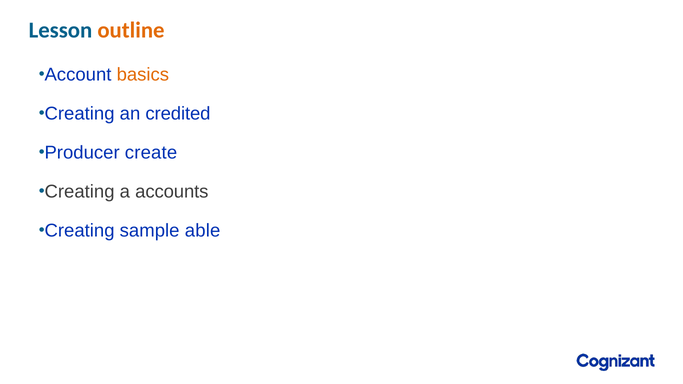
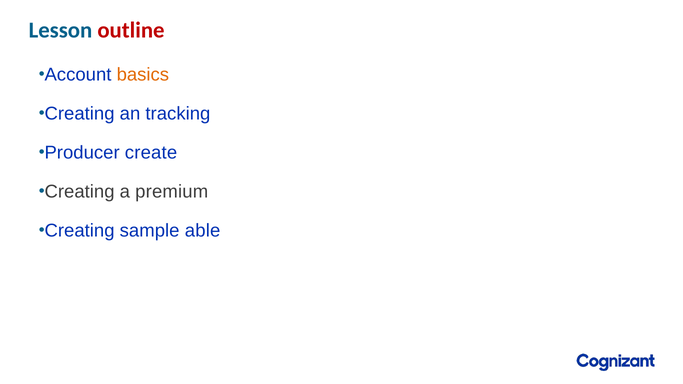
outline colour: orange -> red
credited: credited -> tracking
accounts: accounts -> premium
